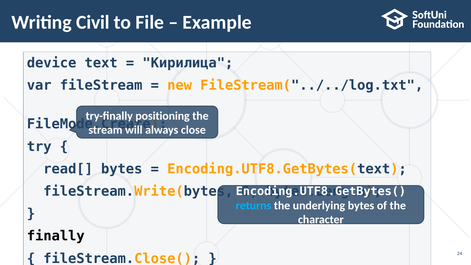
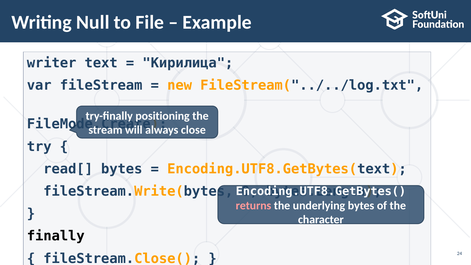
Civil: Civil -> Null
device: device -> writer
returns colour: light blue -> pink
